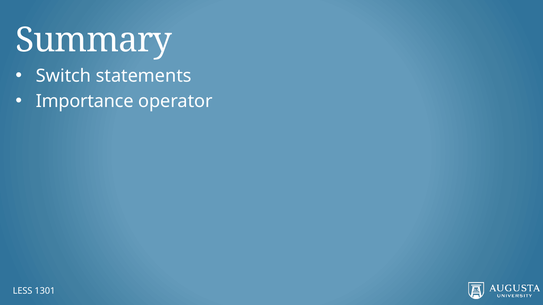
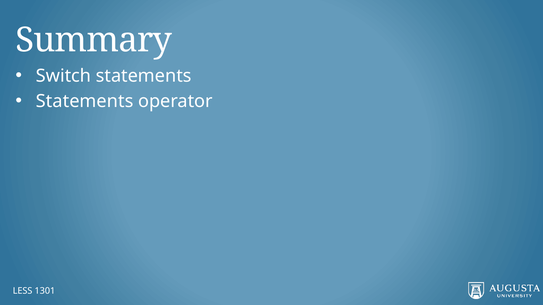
Importance at (85, 101): Importance -> Statements
